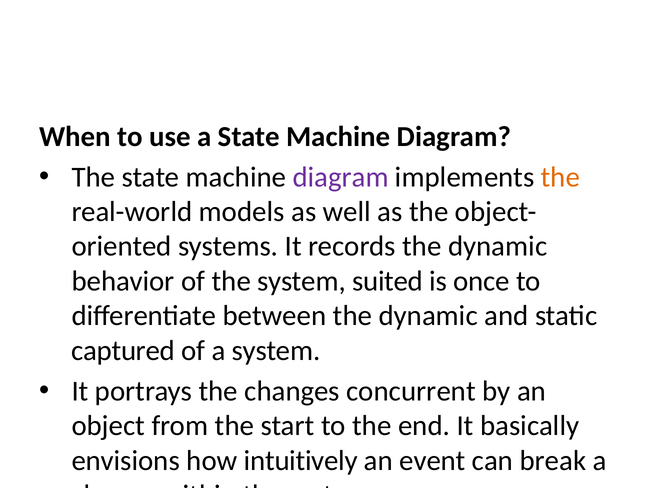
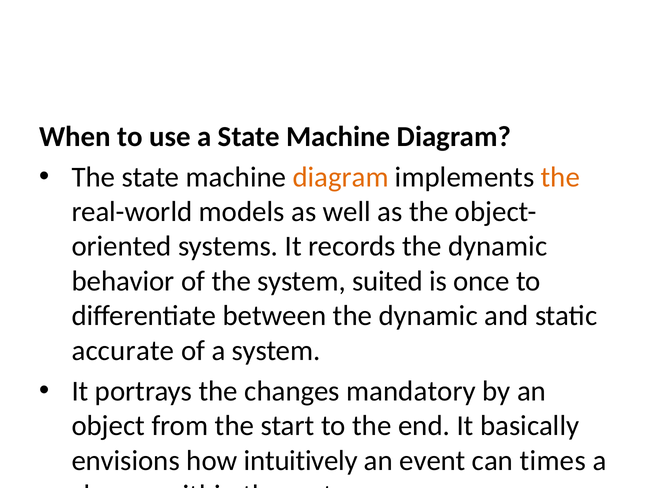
diagram at (341, 177) colour: purple -> orange
captured: captured -> accurate
concurrent: concurrent -> mandatory
break: break -> times
